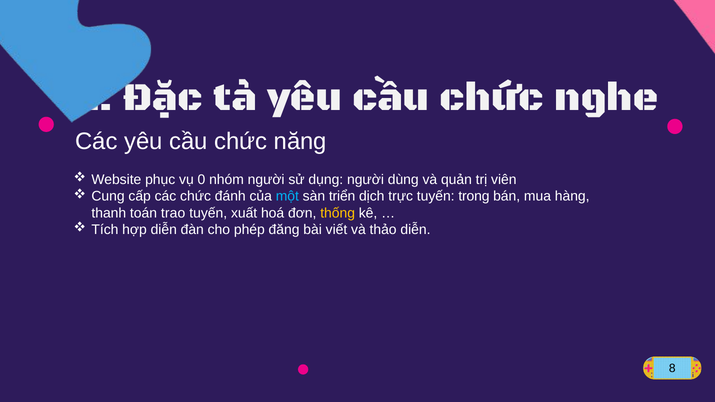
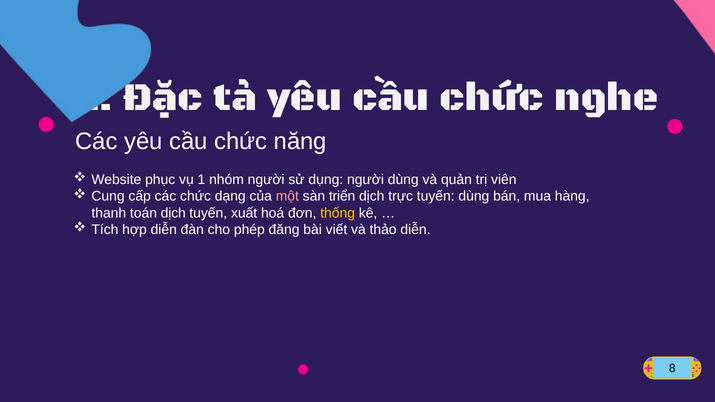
0: 0 -> 1
đánh: đánh -> dạng
một colour: light blue -> pink
tuyến trong: trong -> dùng
toán trao: trao -> dịch
